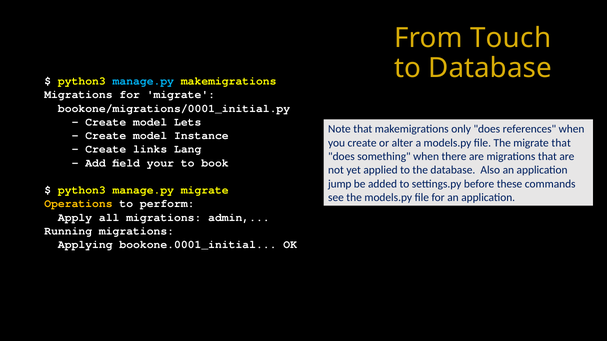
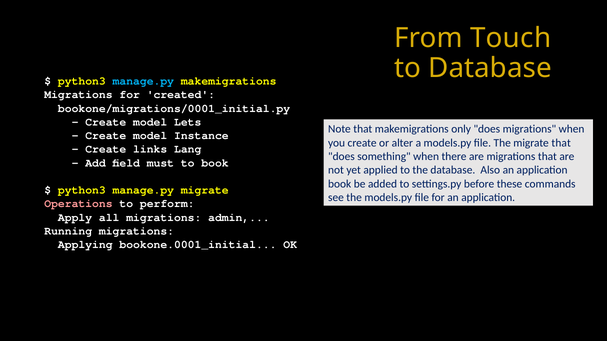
for migrate: migrate -> created
does references: references -> migrations
your: your -> must
jump at (340, 184): jump -> book
Operations colour: yellow -> pink
